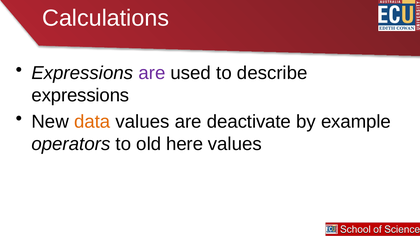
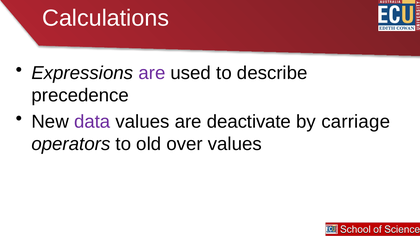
expressions at (80, 96): expressions -> precedence
data colour: orange -> purple
example: example -> carriage
here: here -> over
